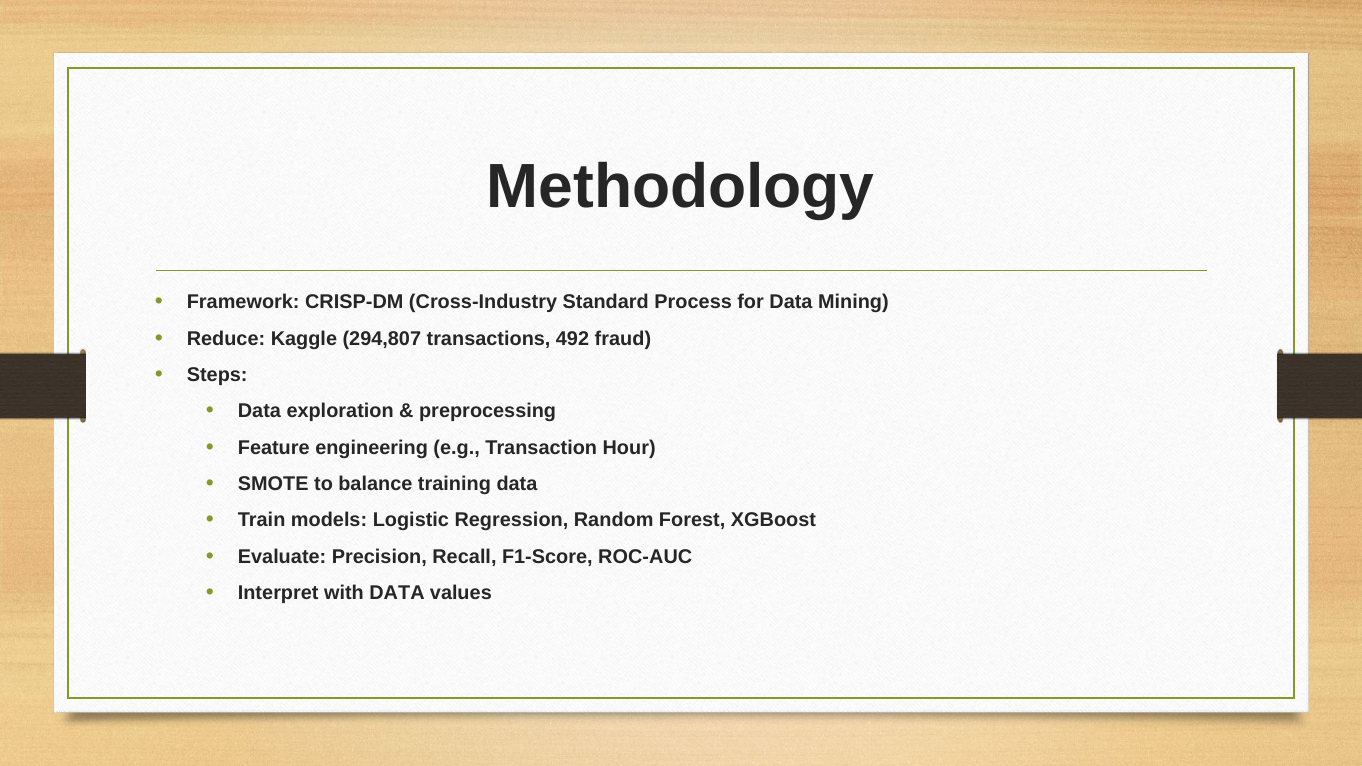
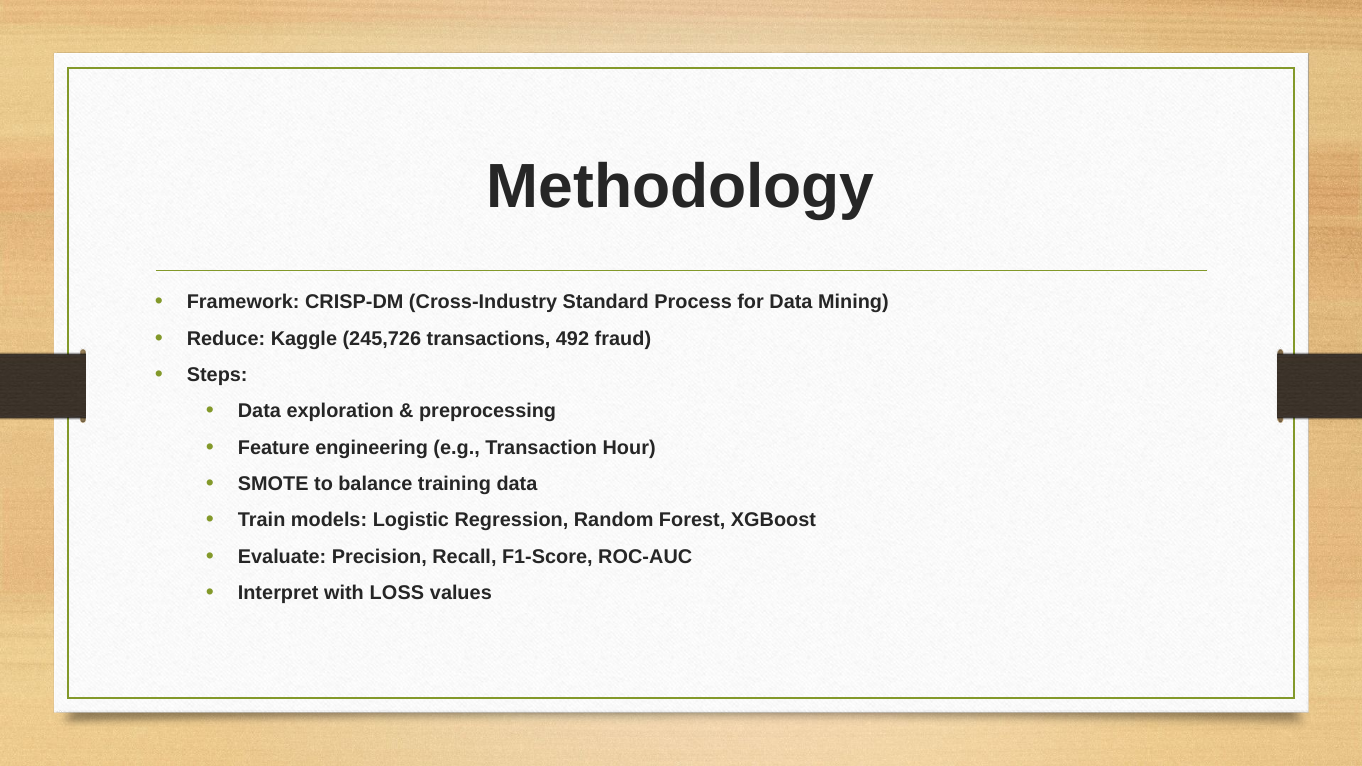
294,807: 294,807 -> 245,726
with DATA: DATA -> LOSS
